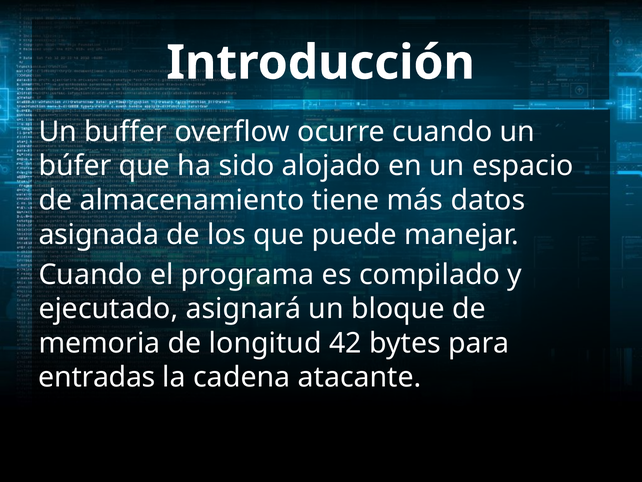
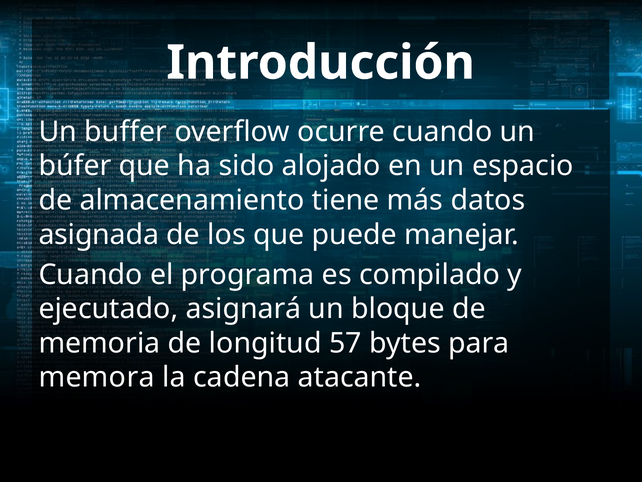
42: 42 -> 57
entradas: entradas -> memora
